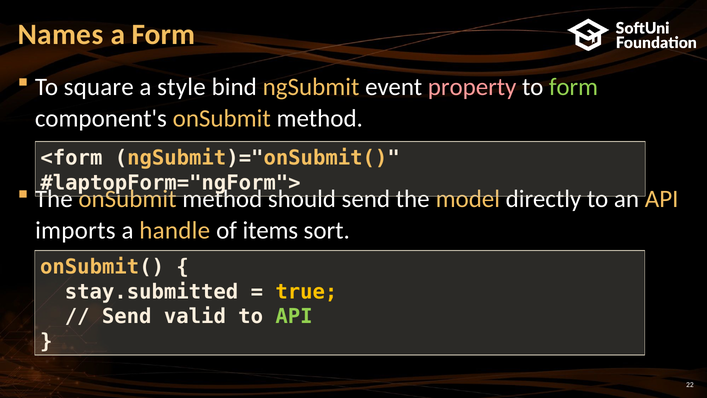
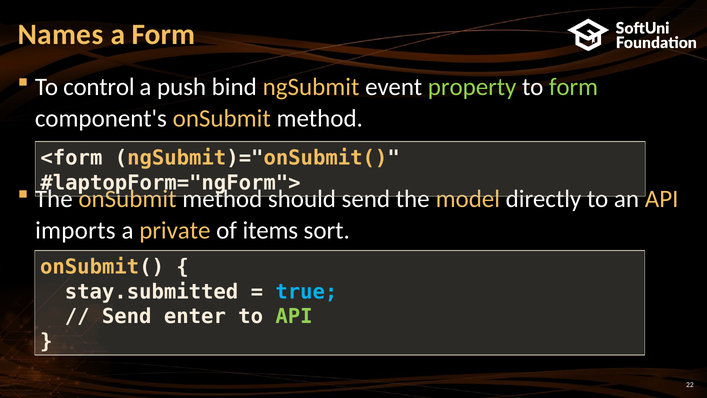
square: square -> control
style: style -> push
property colour: pink -> light green
handle: handle -> private
true colour: yellow -> light blue
valid: valid -> enter
